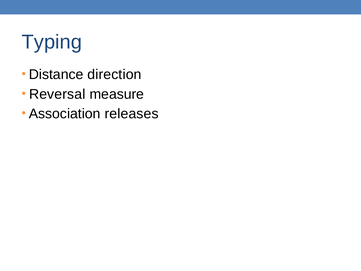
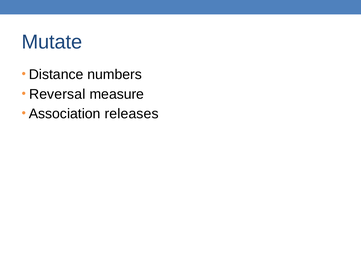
Typing: Typing -> Mutate
direction: direction -> numbers
